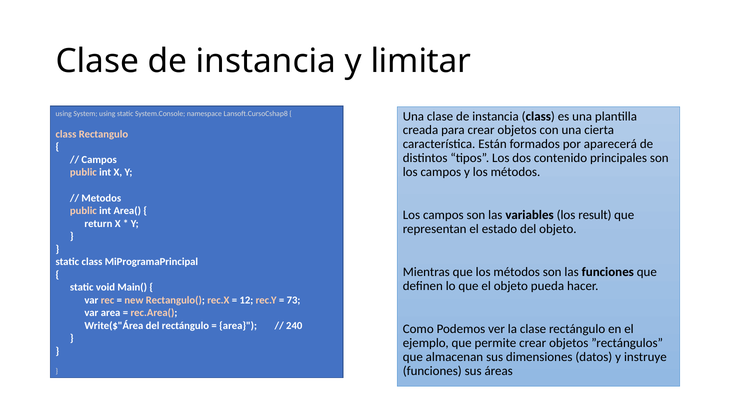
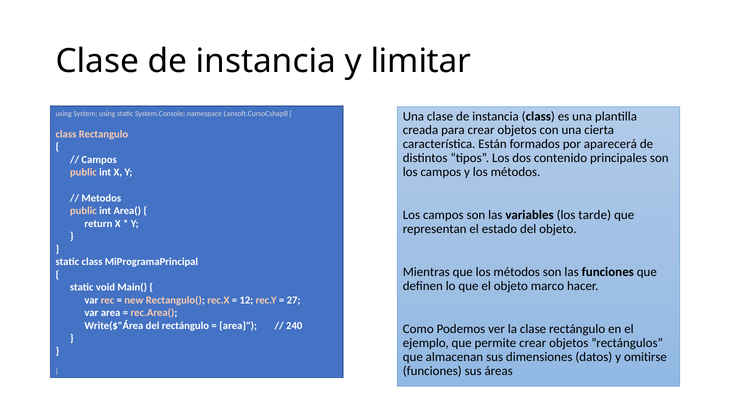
result: result -> tarde
pueda: pueda -> marco
73: 73 -> 27
instruye: instruye -> omitirse
